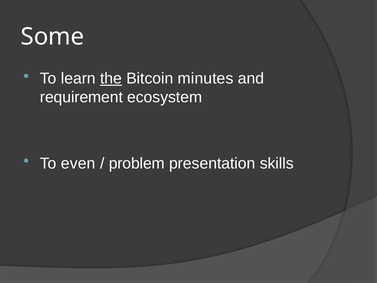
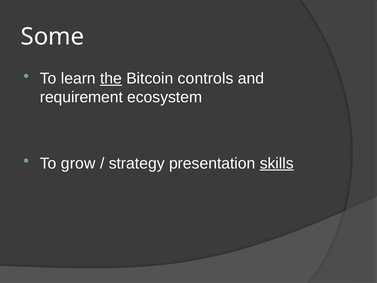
minutes: minutes -> controls
even: even -> grow
problem: problem -> strategy
skills underline: none -> present
